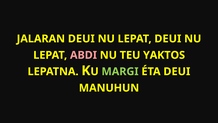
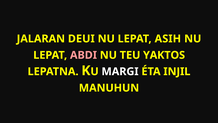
LEPAT DEUI: DEUI -> ASIH
MARGI colour: light green -> white
ÉTA DEUI: DEUI -> INJIL
